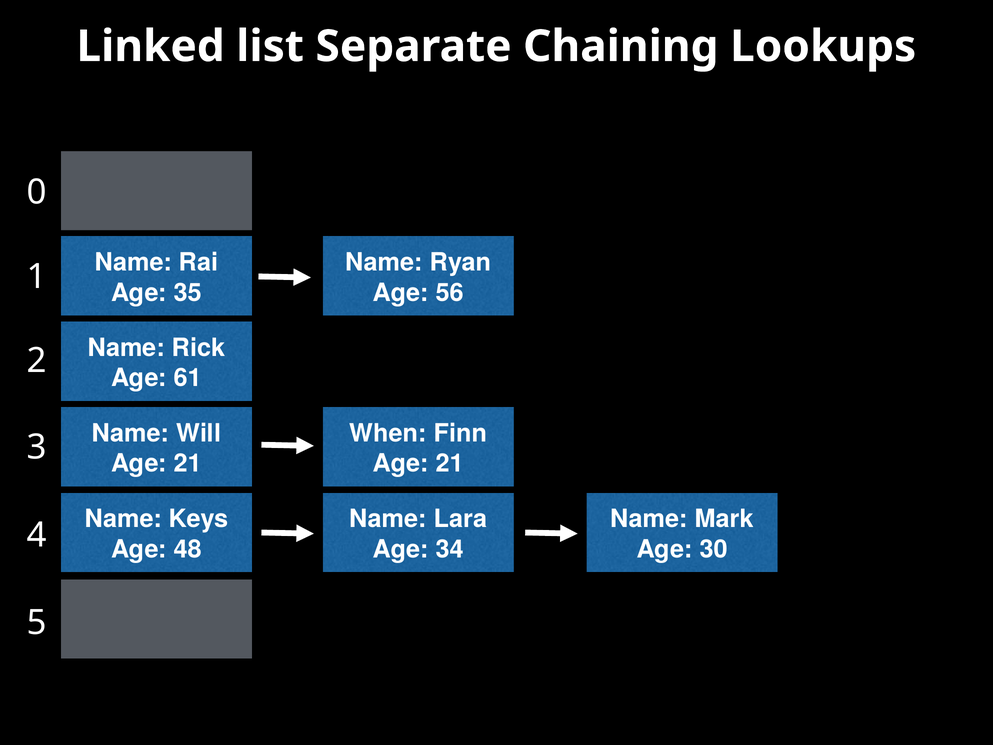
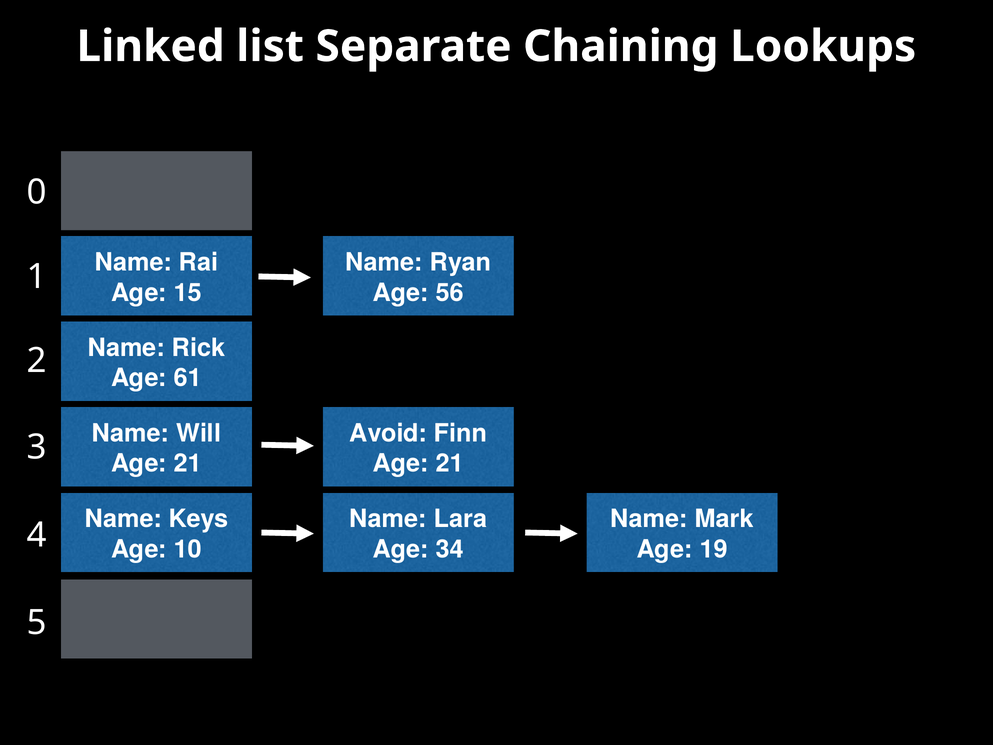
35: 35 -> 15
When: When -> Avoid
48: 48 -> 10
30: 30 -> 19
